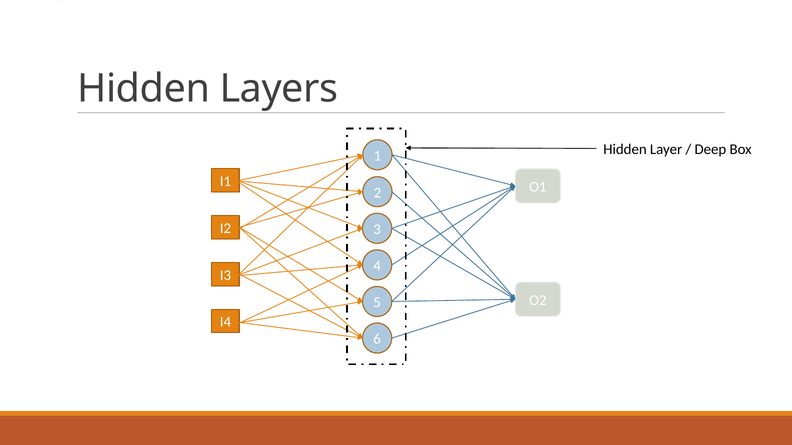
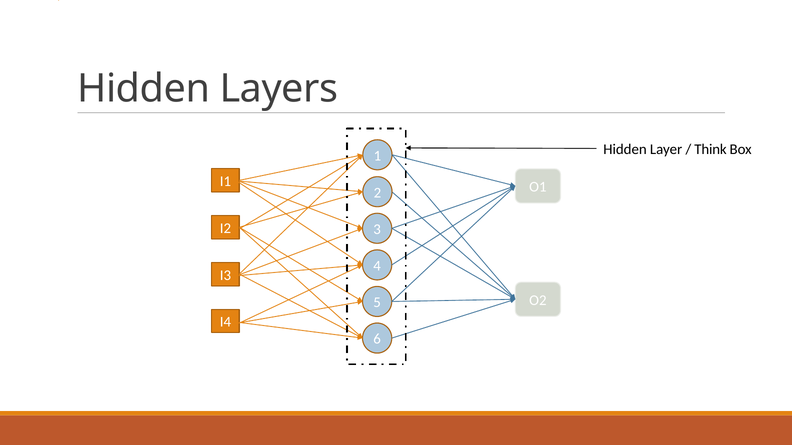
Deep: Deep -> Think
